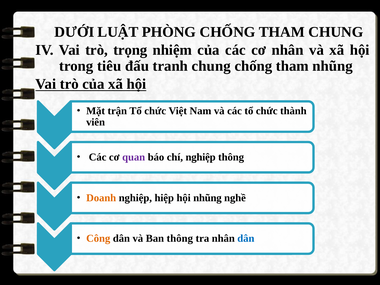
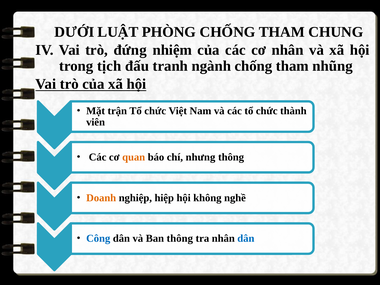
trọng: trọng -> đứng
tiêu: tiêu -> tịch
tranh chung: chung -> ngành
quan colour: purple -> orange
chí nghiệp: nghiệp -> nhưng
hội nhũng: nhũng -> không
Công colour: orange -> blue
